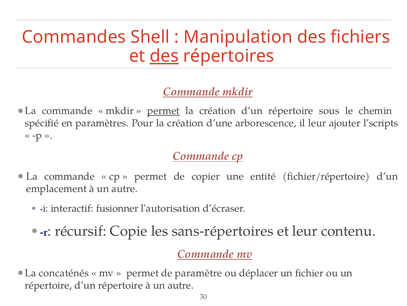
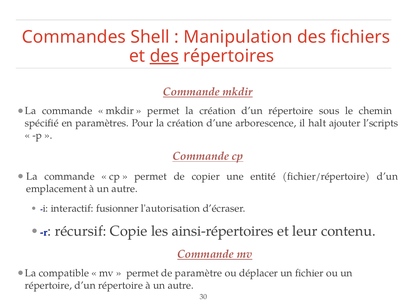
permet at (163, 111) underline: present -> none
il leur: leur -> halt
sans-répertoires: sans-répertoires -> ainsi-répertoires
concaténés: concaténés -> compatible
